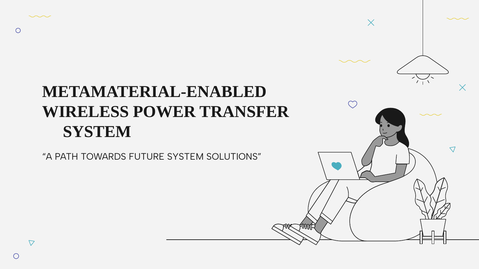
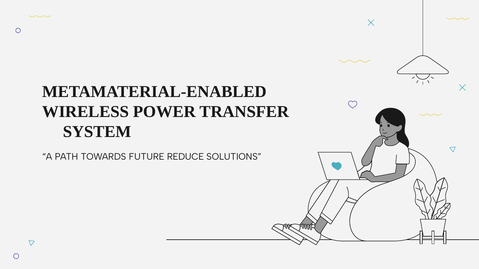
FUTURE SYSTEM: SYSTEM -> REDUCE
